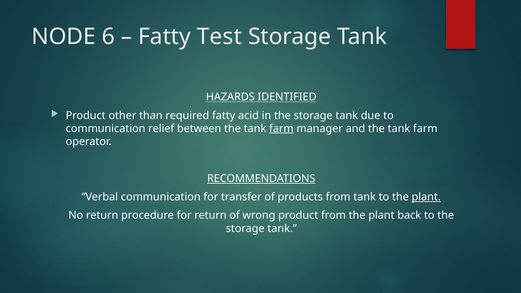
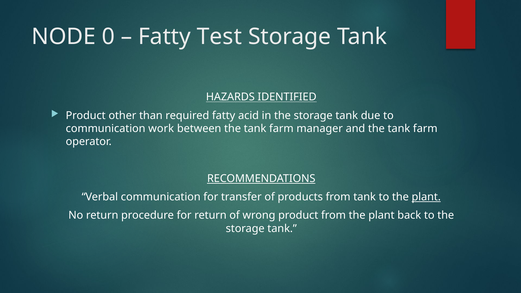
6: 6 -> 0
relief: relief -> work
farm at (281, 129) underline: present -> none
